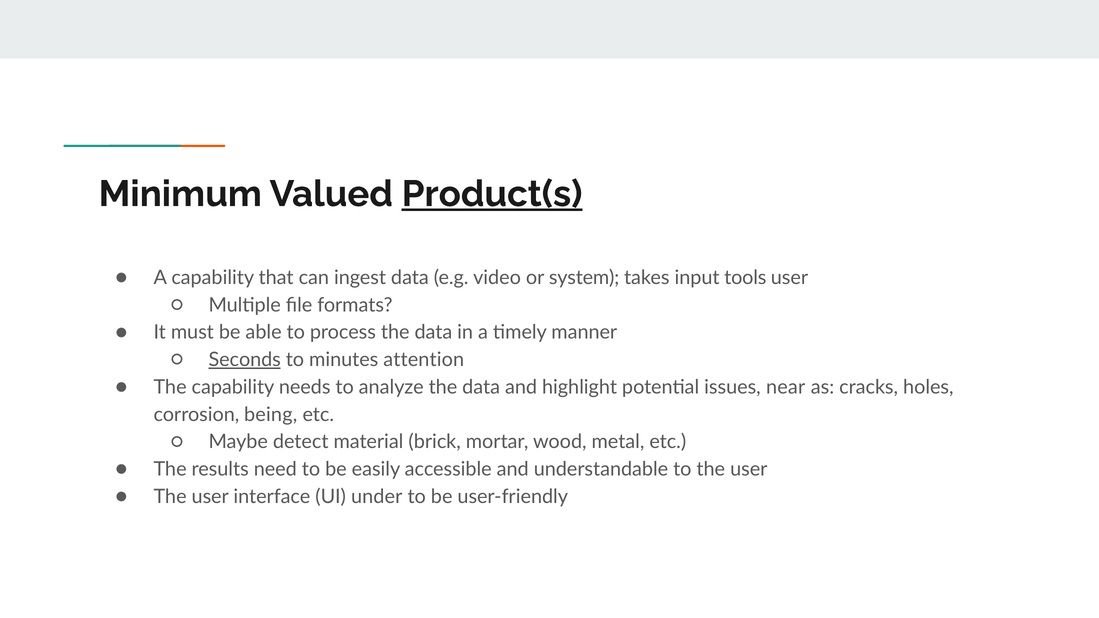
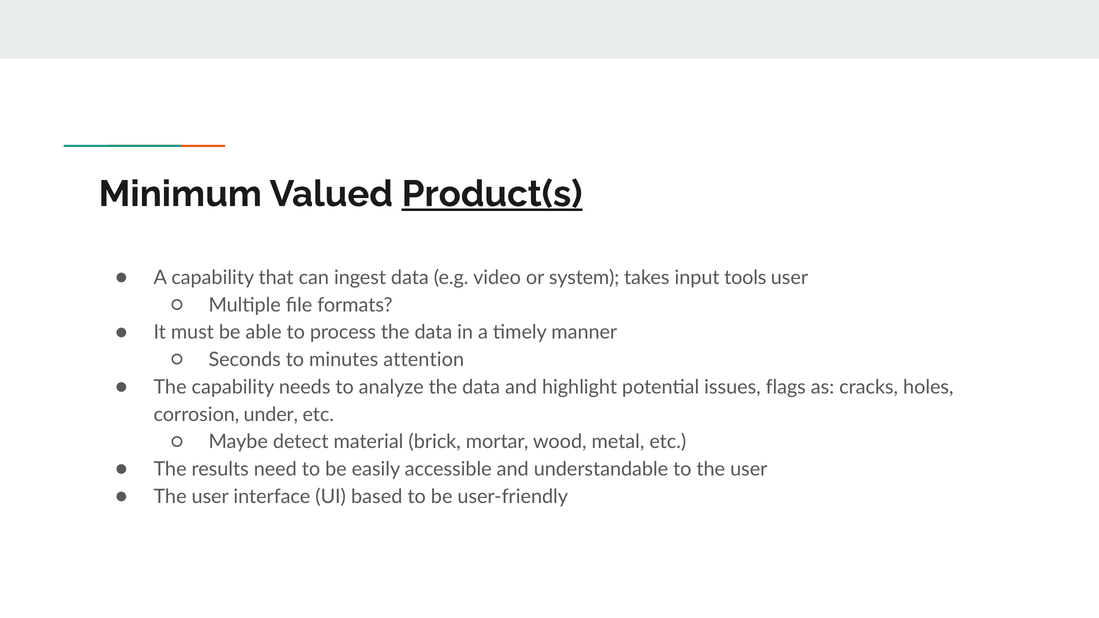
Seconds underline: present -> none
near: near -> flags
being: being -> under
under: under -> based
